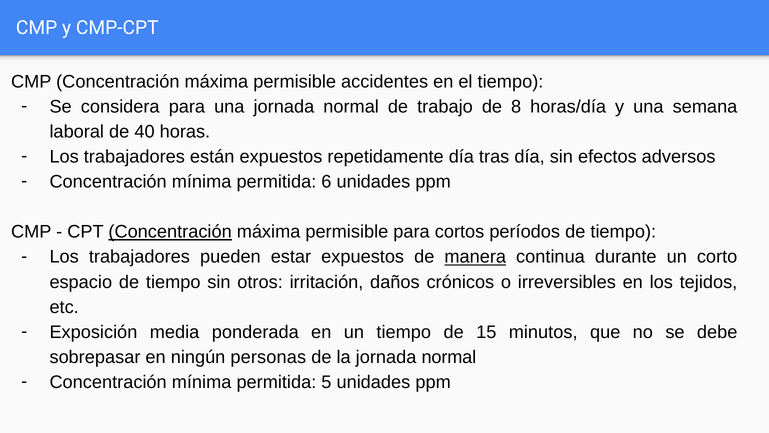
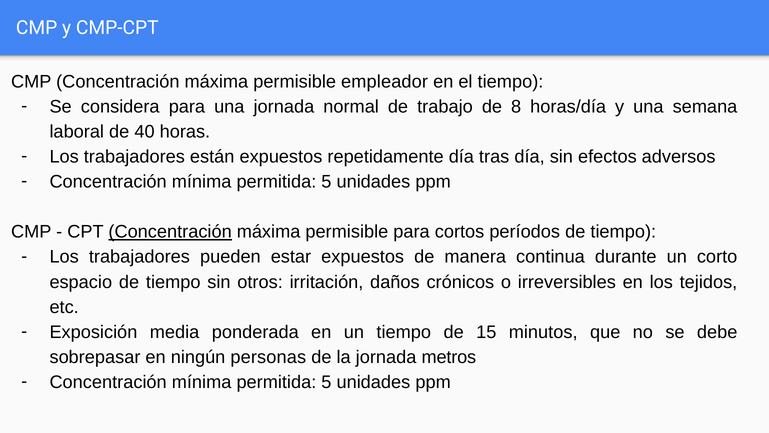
accidentes: accidentes -> empleador
6 at (326, 182): 6 -> 5
manera underline: present -> none
la jornada normal: normal -> metros
